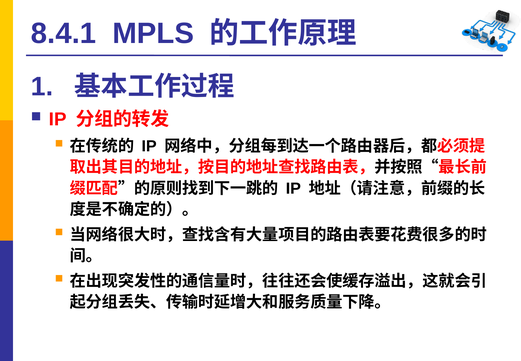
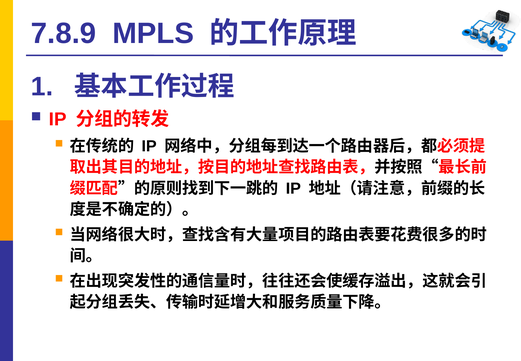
8.4.1: 8.4.1 -> 7.8.9
